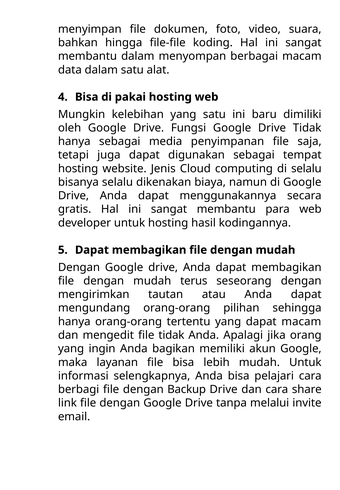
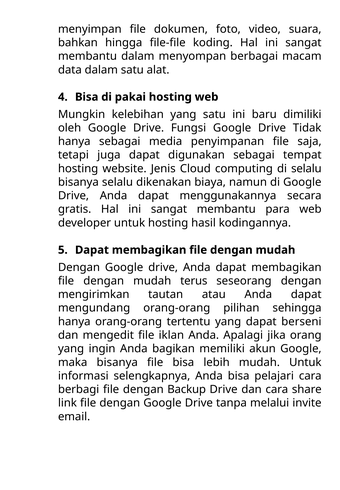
dapat macam: macam -> berseni
file tidak: tidak -> iklan
maka layanan: layanan -> bisanya
